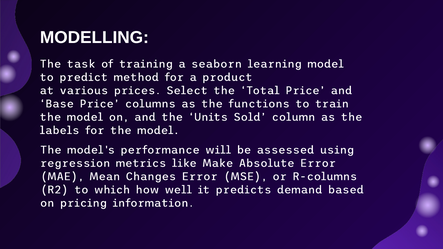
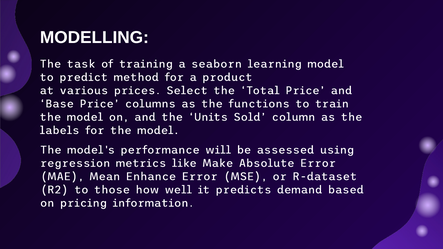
Changes: Changes -> Enhance
R-columns: R-columns -> R-dataset
which: which -> those
